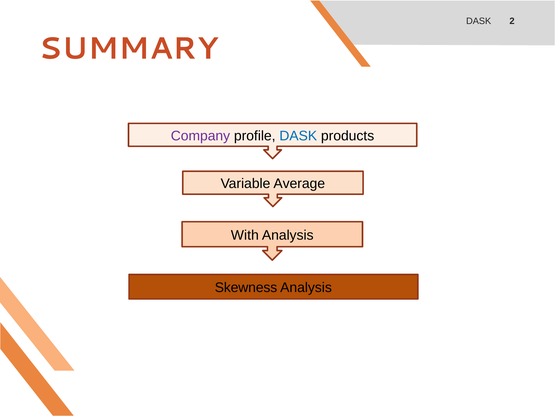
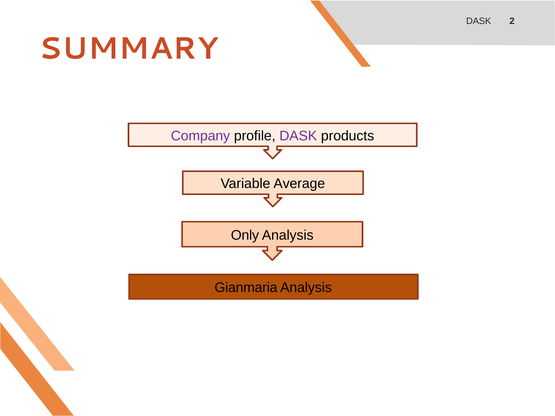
DASK at (298, 136) colour: blue -> purple
With: With -> Only
Skewness: Skewness -> Gianmaria
